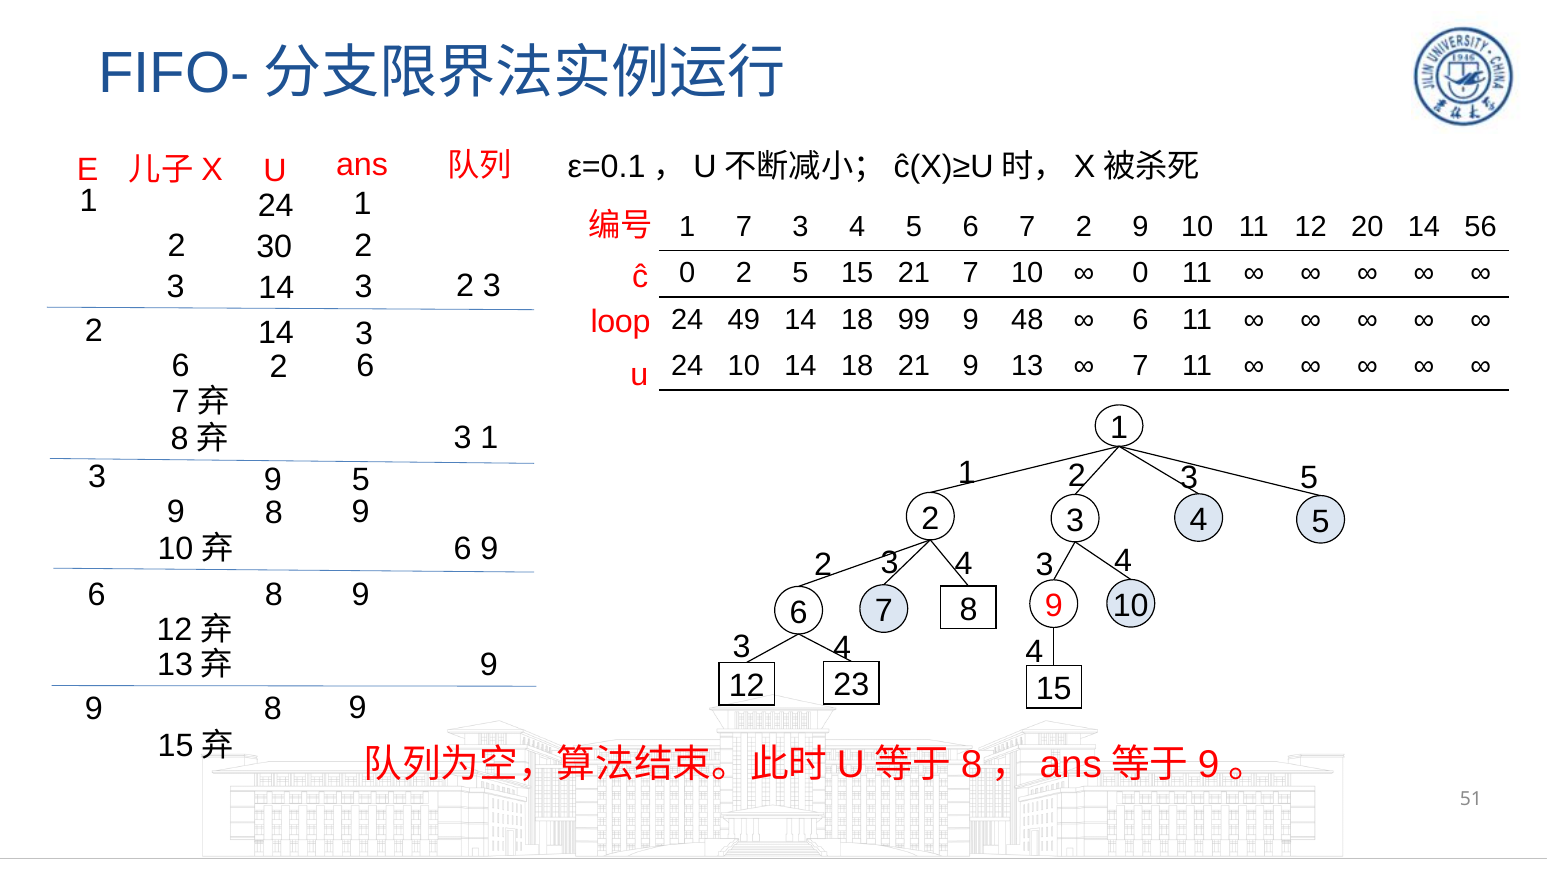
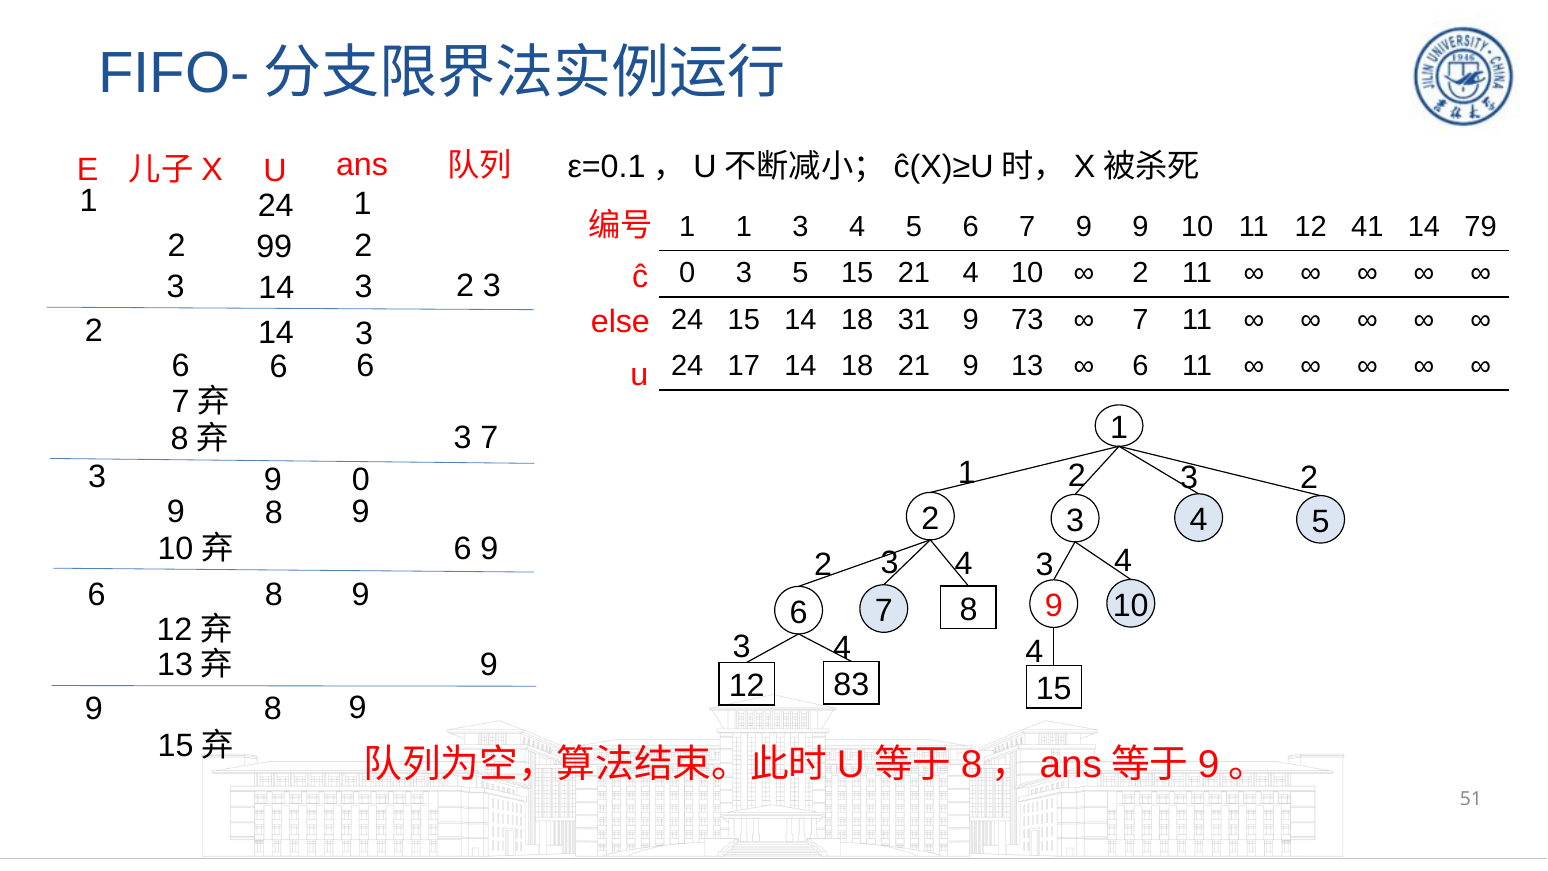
7 at (744, 227): 7 -> 1
7 2: 2 -> 9
20: 20 -> 41
56: 56 -> 79
30: 30 -> 99
2 at (744, 273): 2 -> 3
21 7: 7 -> 4
0 at (1141, 273): 0 -> 2
24 49: 49 -> 15
99: 99 -> 31
48: 48 -> 73
6 at (1141, 320): 6 -> 7
loop: loop -> else
2 at (279, 367): 2 -> 6
24 10: 10 -> 17
7 at (1141, 366): 7 -> 6
3 1: 1 -> 7
5 at (1309, 478): 5 -> 2
9 5: 5 -> 0
23: 23 -> 83
